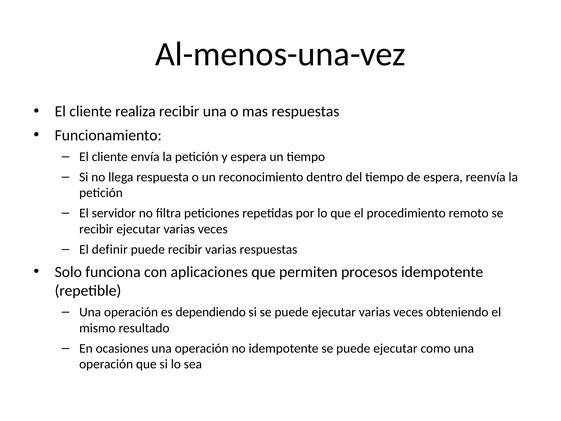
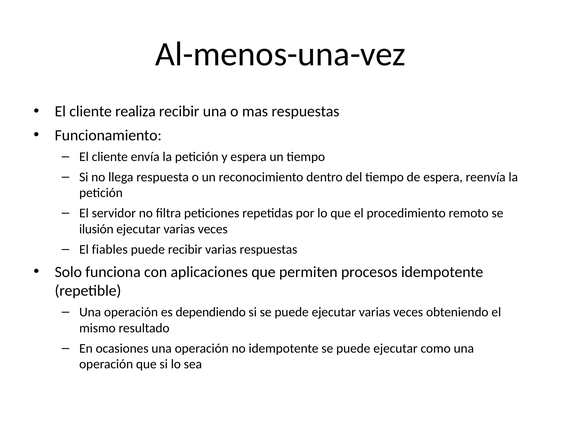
recibir at (96, 229): recibir -> ilusión
definir: definir -> fiables
